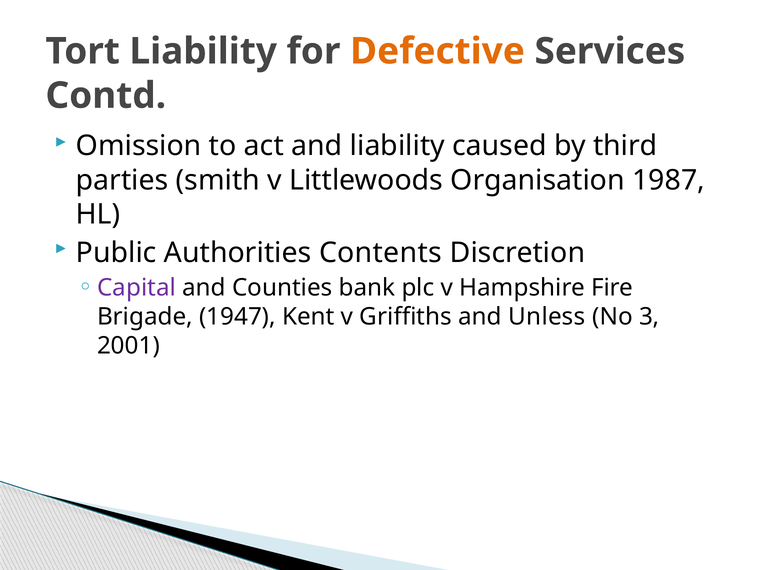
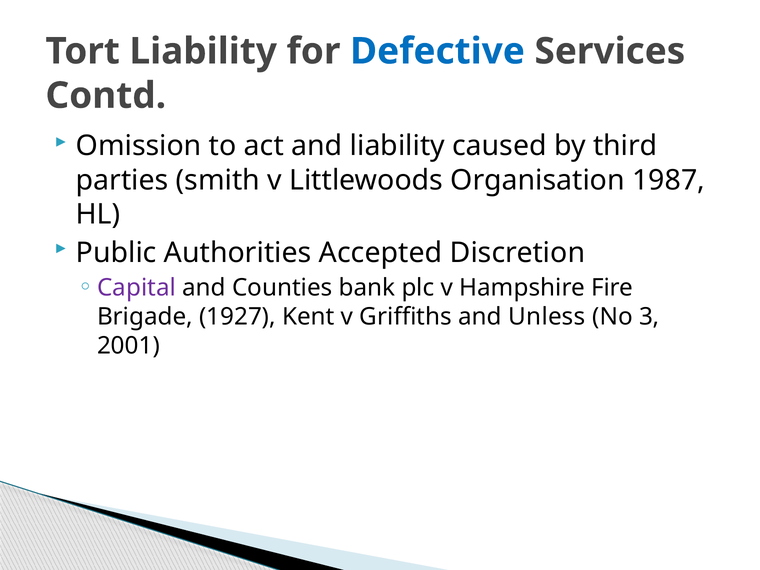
Defective colour: orange -> blue
Contents: Contents -> Accepted
1947: 1947 -> 1927
